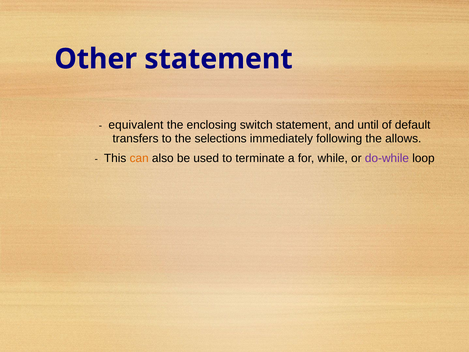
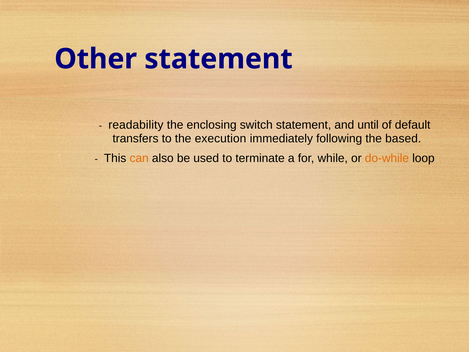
equivalent: equivalent -> readability
selections: selections -> execution
allows: allows -> based
do-while colour: purple -> orange
